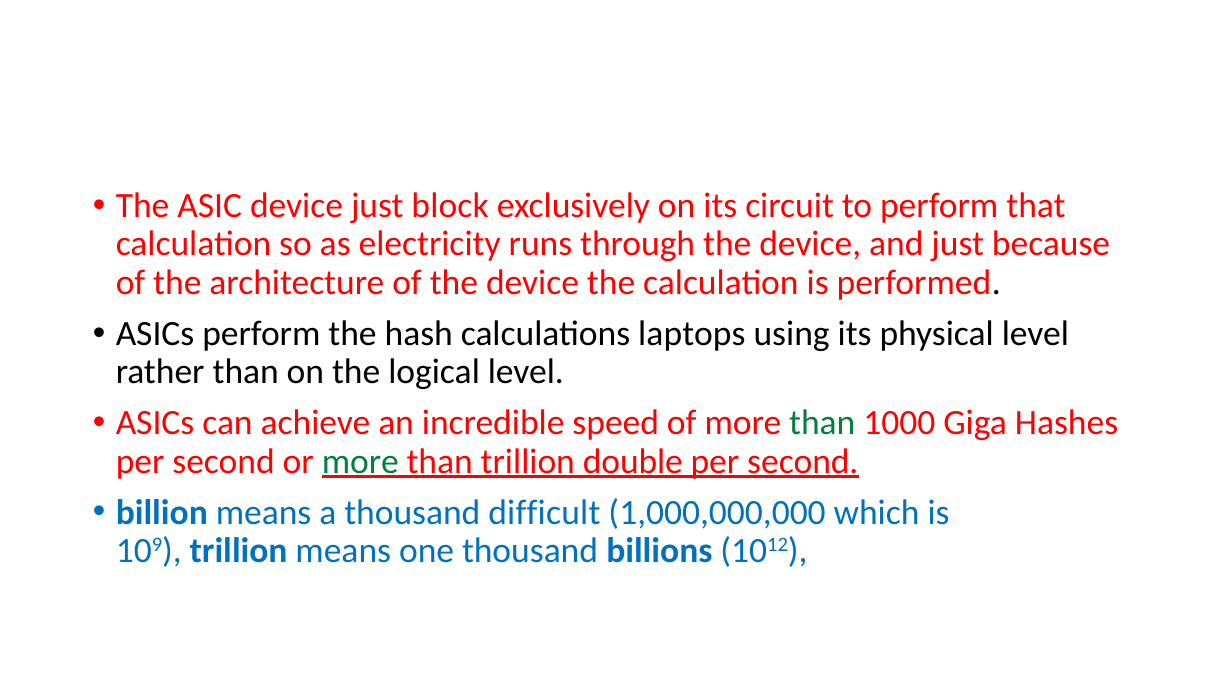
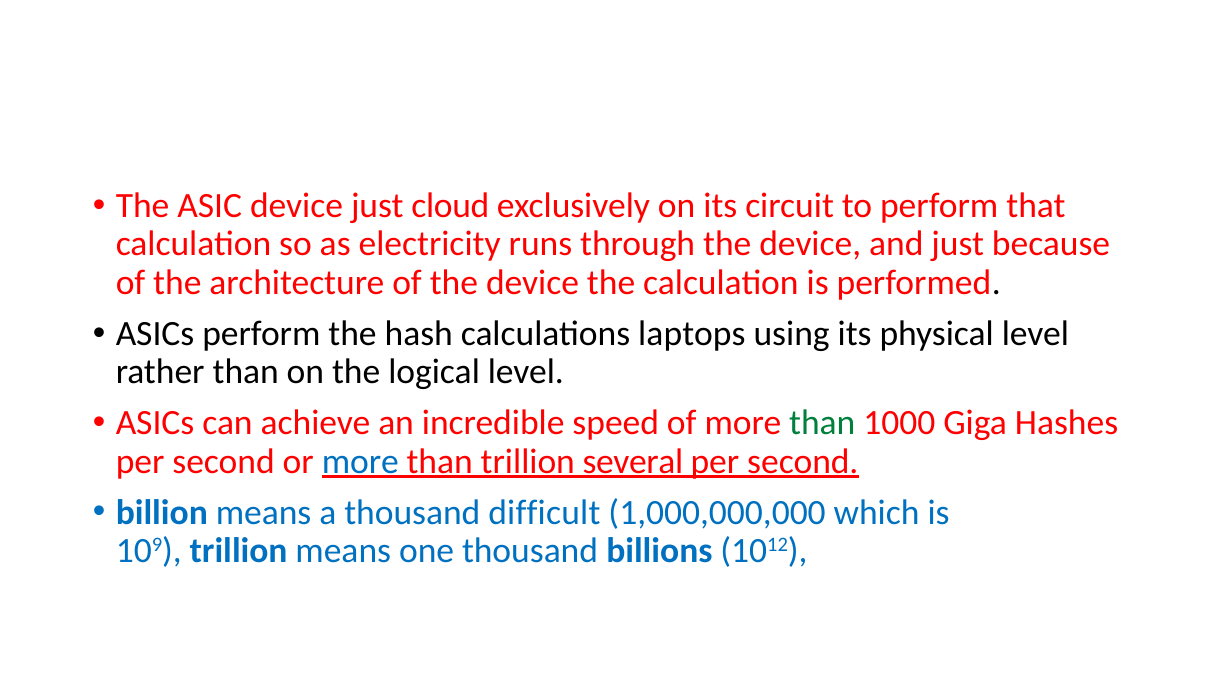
block: block -> cloud
more at (360, 462) colour: green -> blue
double: double -> several
